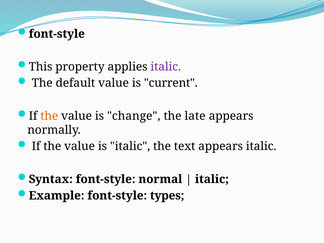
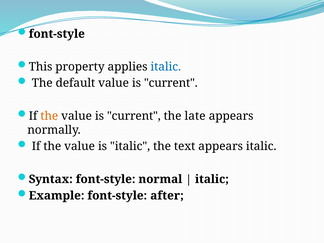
italic at (166, 67) colour: purple -> blue
change at (134, 116): change -> current
types: types -> after
